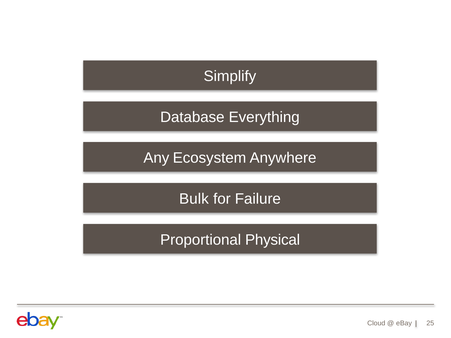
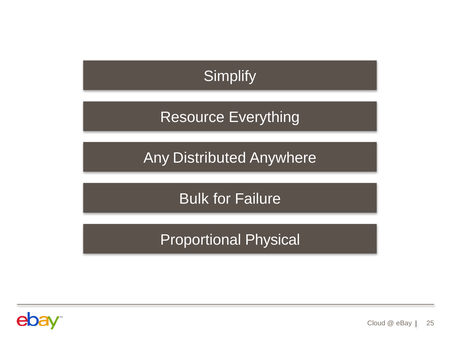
Database: Database -> Resource
Ecosystem: Ecosystem -> Distributed
